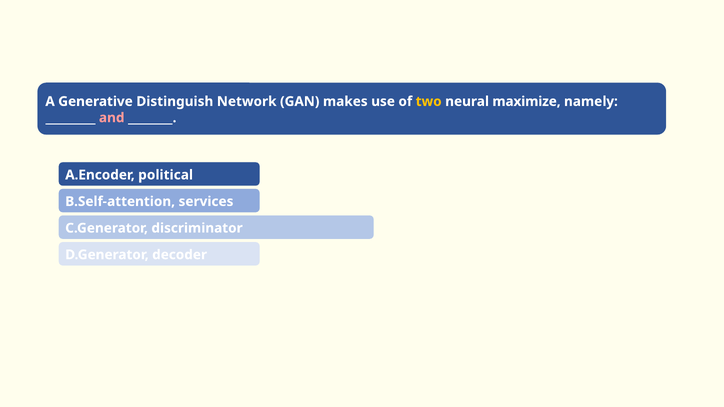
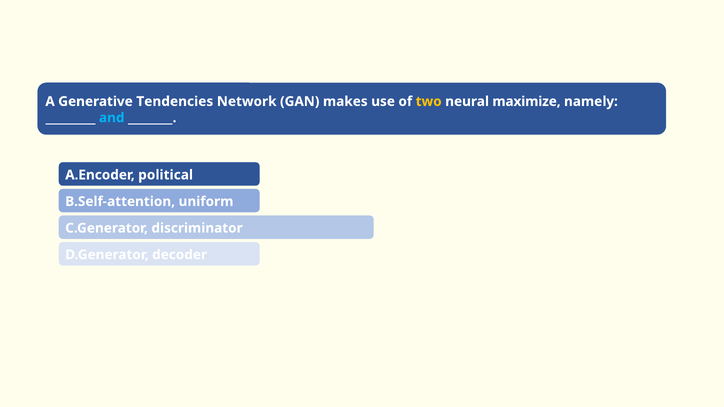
Distinguish: Distinguish -> Tendencies
and colour: pink -> light blue
services: services -> uniform
